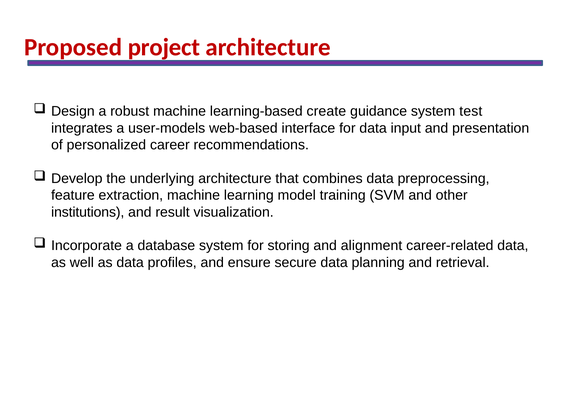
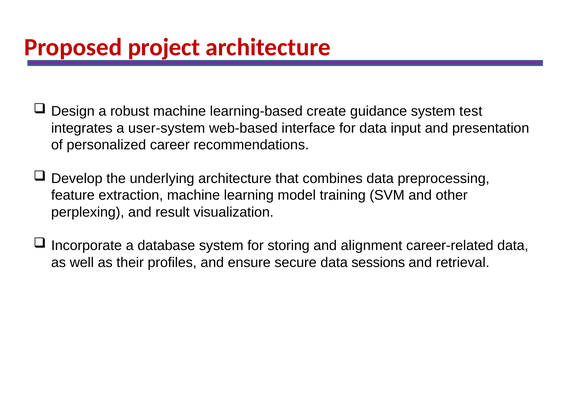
user-models: user-models -> user-system
institutions: institutions -> perplexing
as data: data -> their
planning: planning -> sessions
